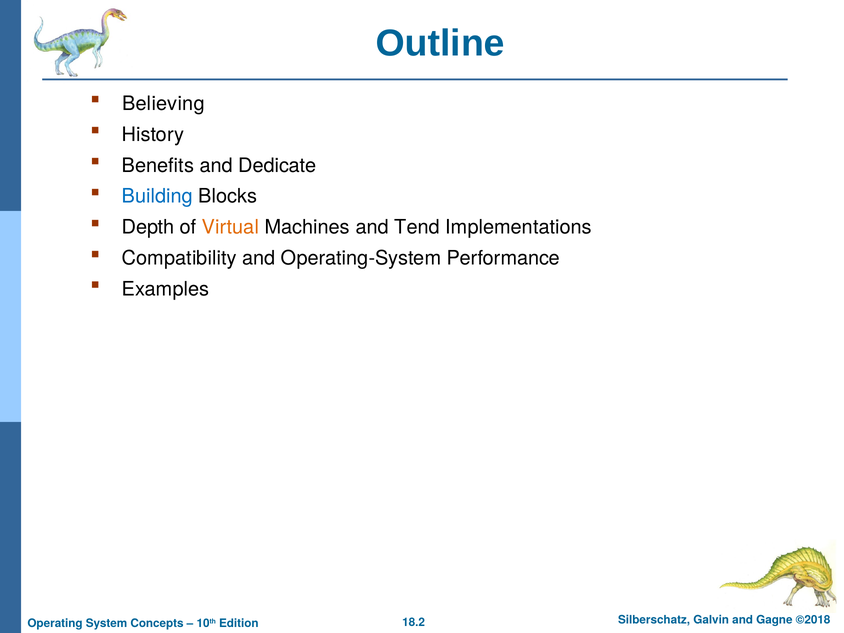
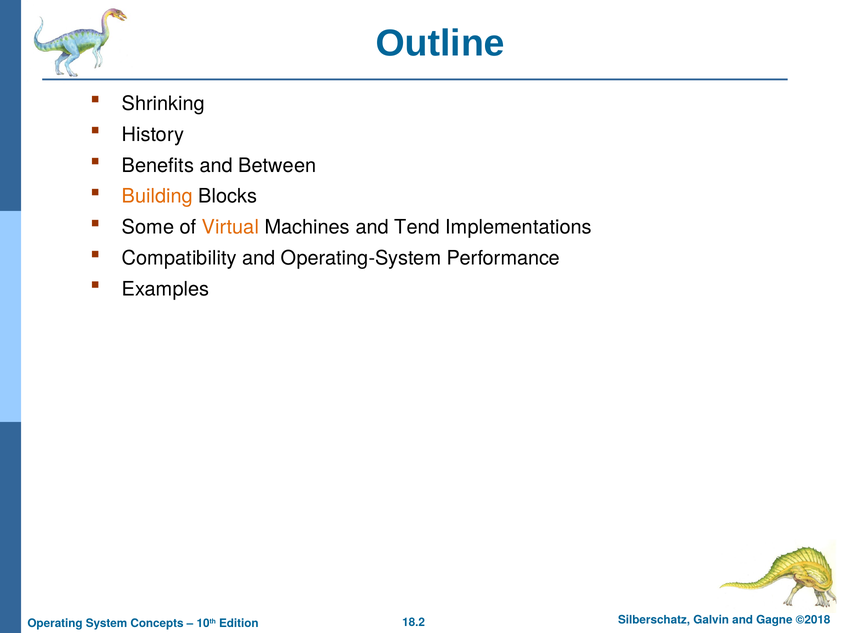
Believing: Believing -> Shrinking
Dedicate: Dedicate -> Between
Building colour: blue -> orange
Depth: Depth -> Some
